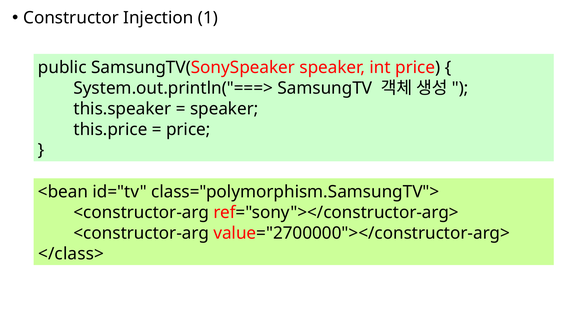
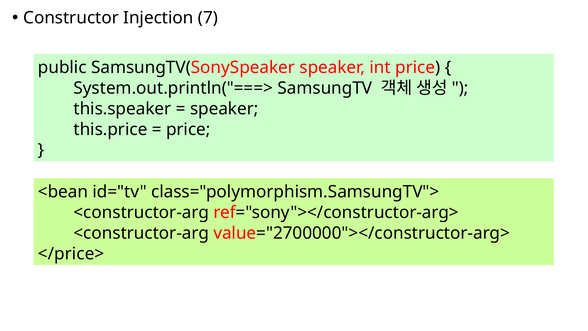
1: 1 -> 7
</class>: </class> -> </price>
